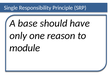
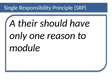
base: base -> their
